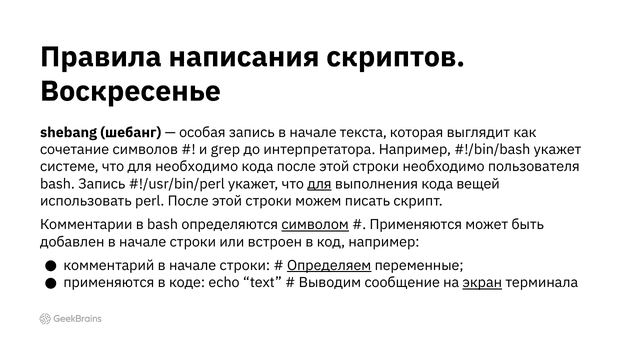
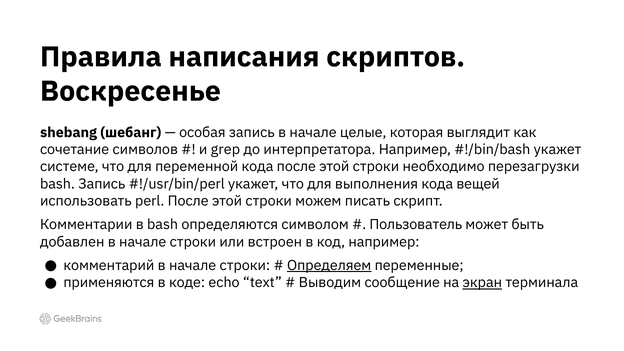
текста: текста -> целые
для необходимо: необходимо -> переменной
пользователя: пользователя -> перезагрузки
для at (319, 184) underline: present -> none
символом underline: present -> none
Применяются at (416, 225): Применяются -> Пользователь
